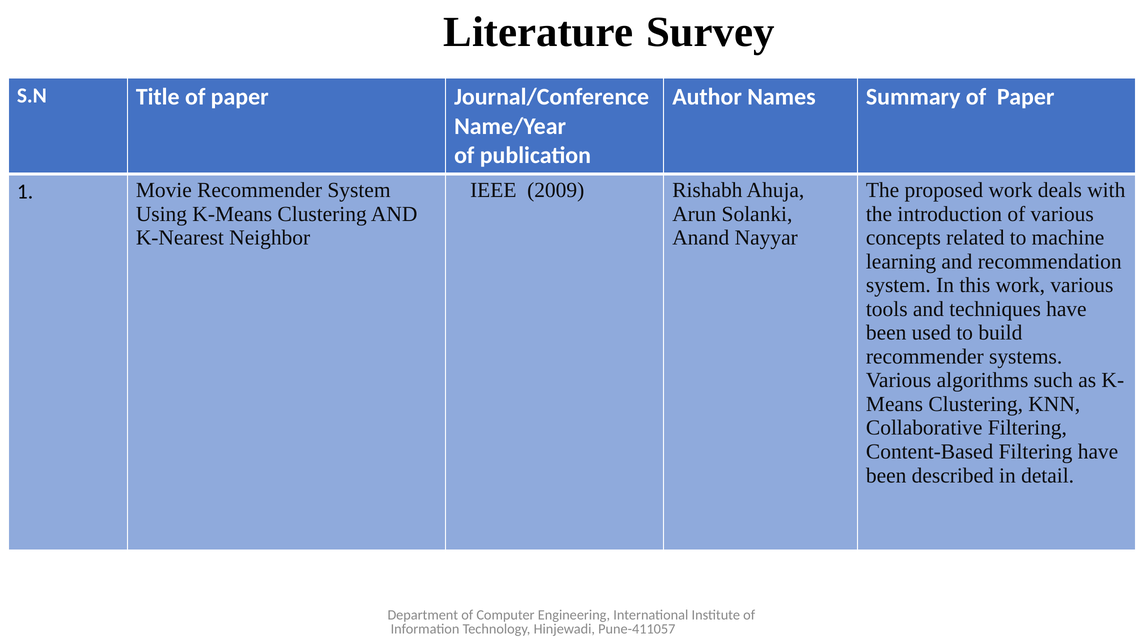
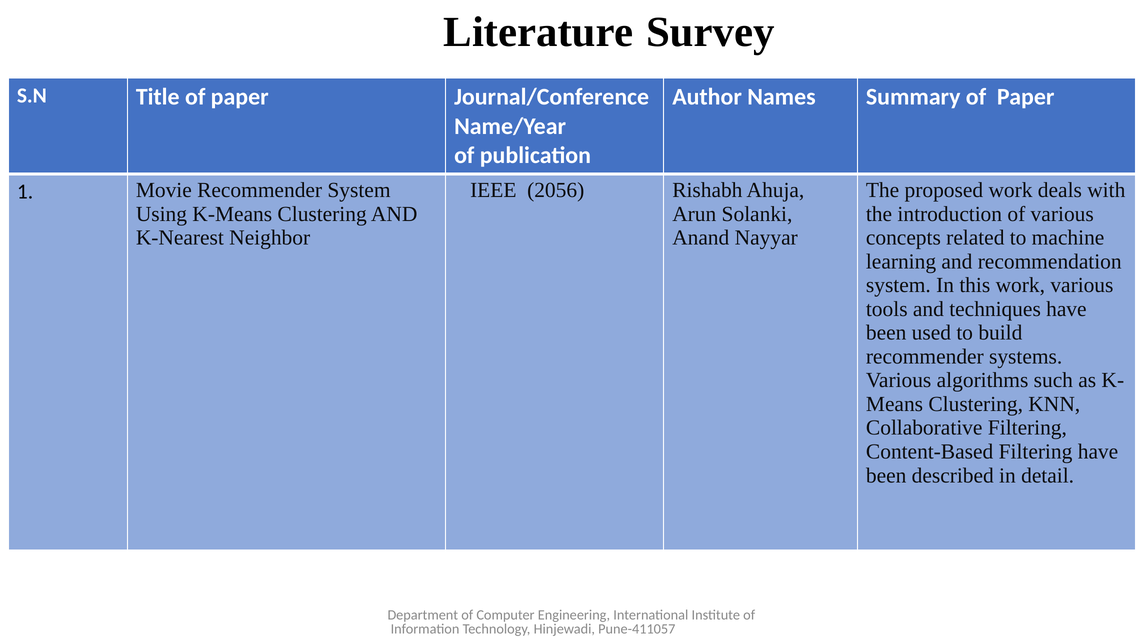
2009: 2009 -> 2056
